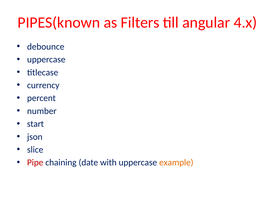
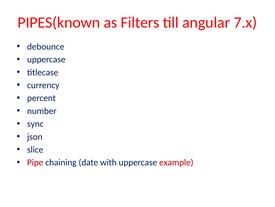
4.x: 4.x -> 7.x
start: start -> sync
example colour: orange -> red
